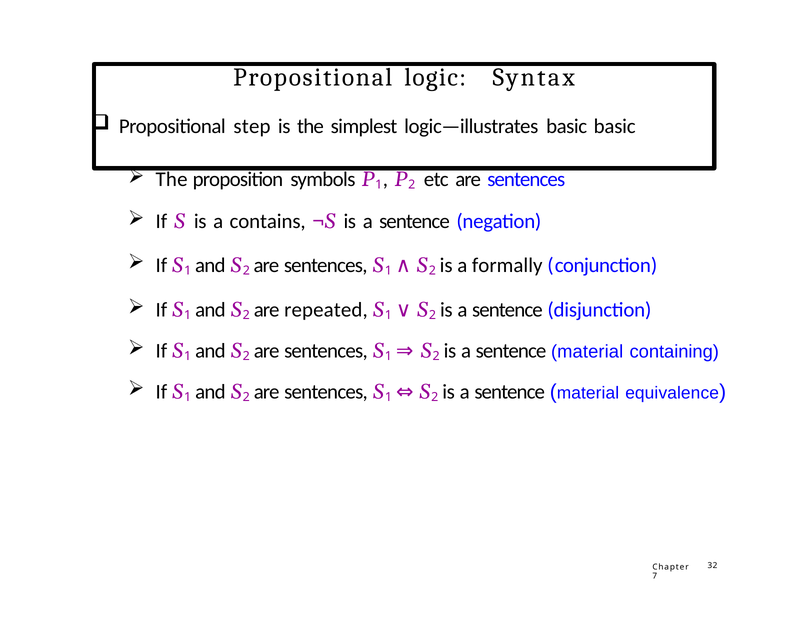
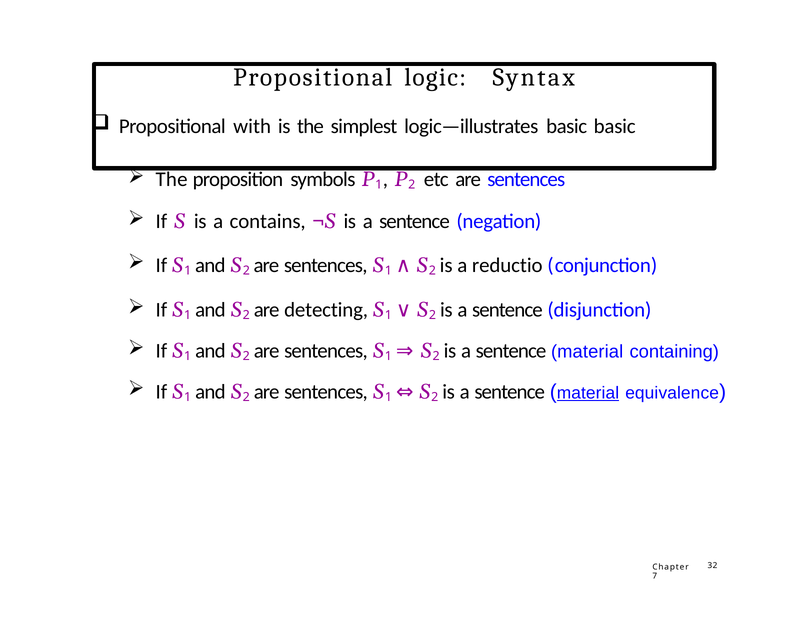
step: step -> with
formally: formally -> reductio
repeated: repeated -> detecting
material at (588, 393) underline: none -> present
